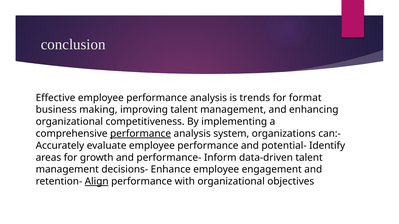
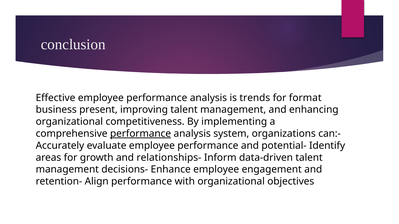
making: making -> present
performance-: performance- -> relationships-
Align underline: present -> none
